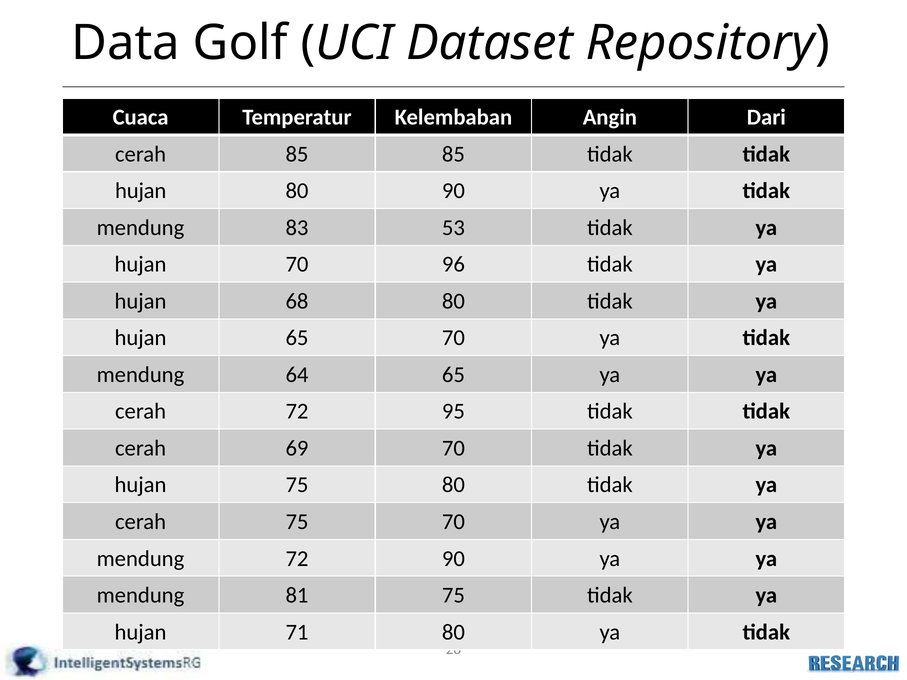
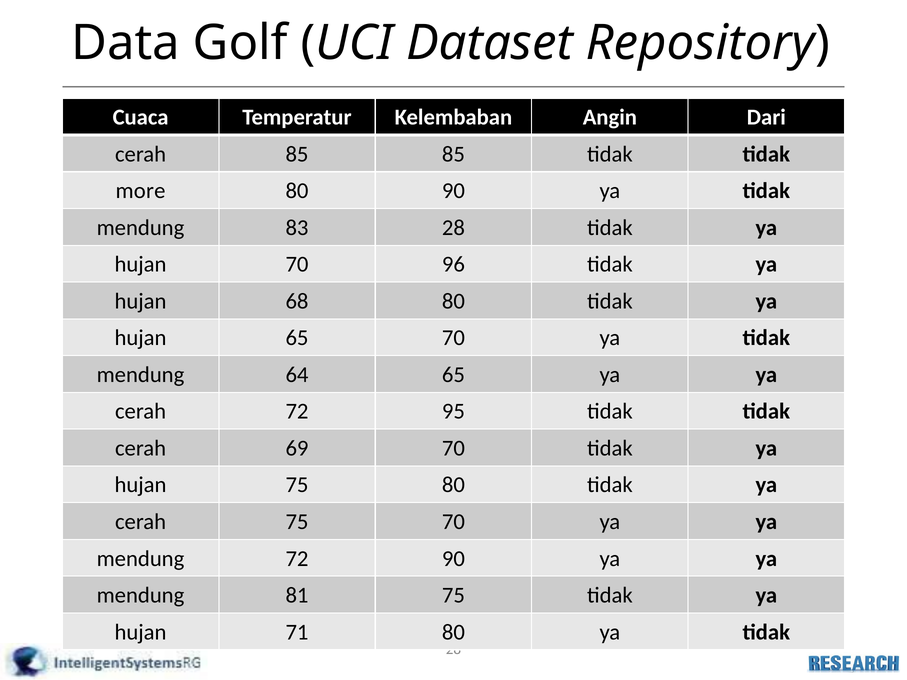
hujan at (141, 191): hujan -> more
83 53: 53 -> 28
